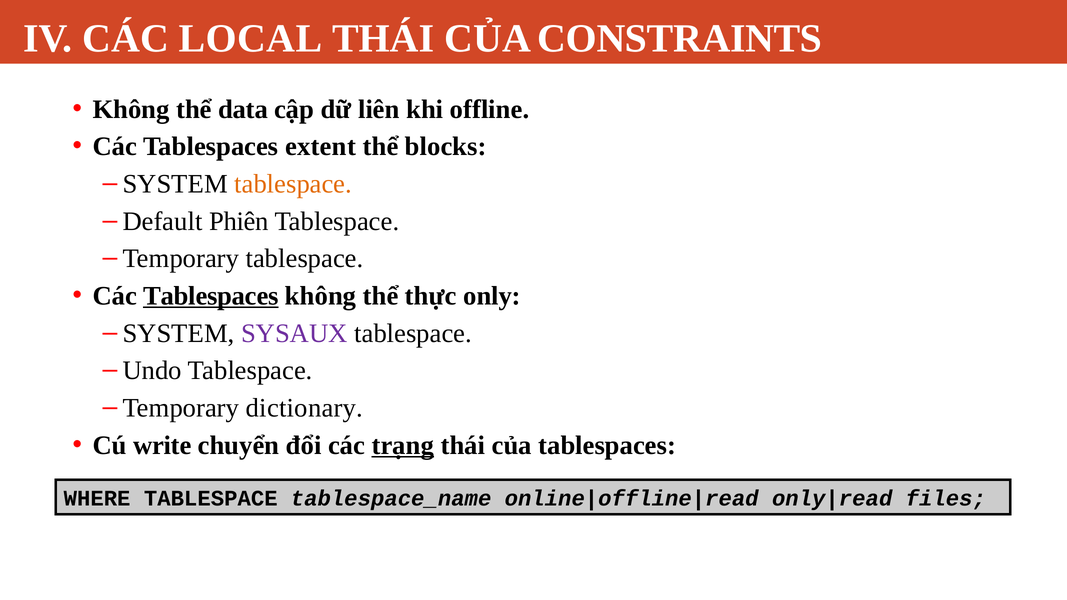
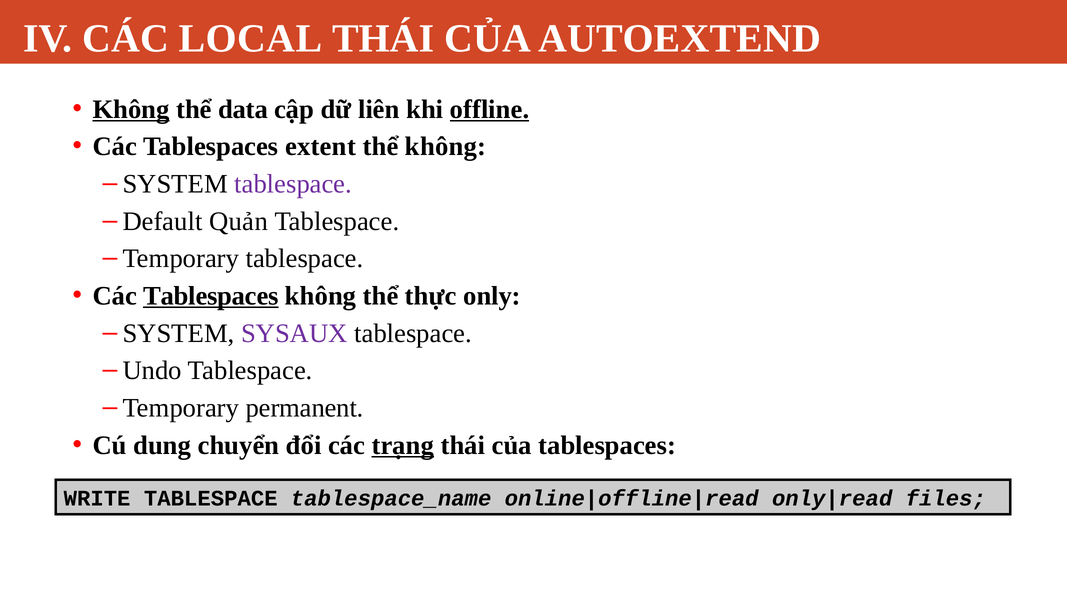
CONSTRAINTS: CONSTRAINTS -> AUTOEXTEND
Không at (131, 109) underline: none -> present
offline underline: none -> present
thể blocks: blocks -> không
tablespace at (293, 184) colour: orange -> purple
Phiên: Phiên -> Quản
dictionary: dictionary -> permanent
write: write -> dung
WHERE: WHERE -> WRITE
